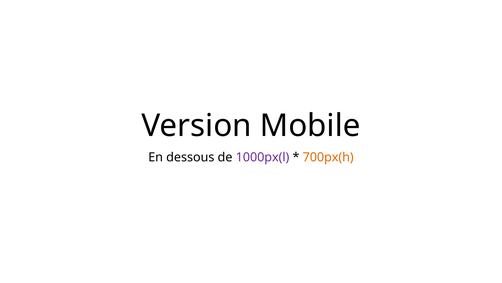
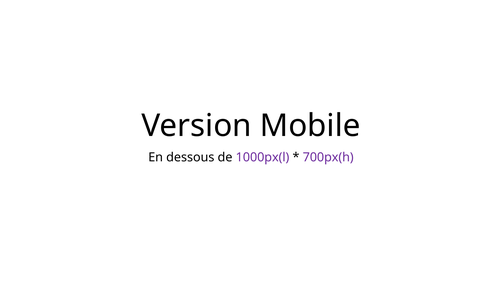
700px(h colour: orange -> purple
